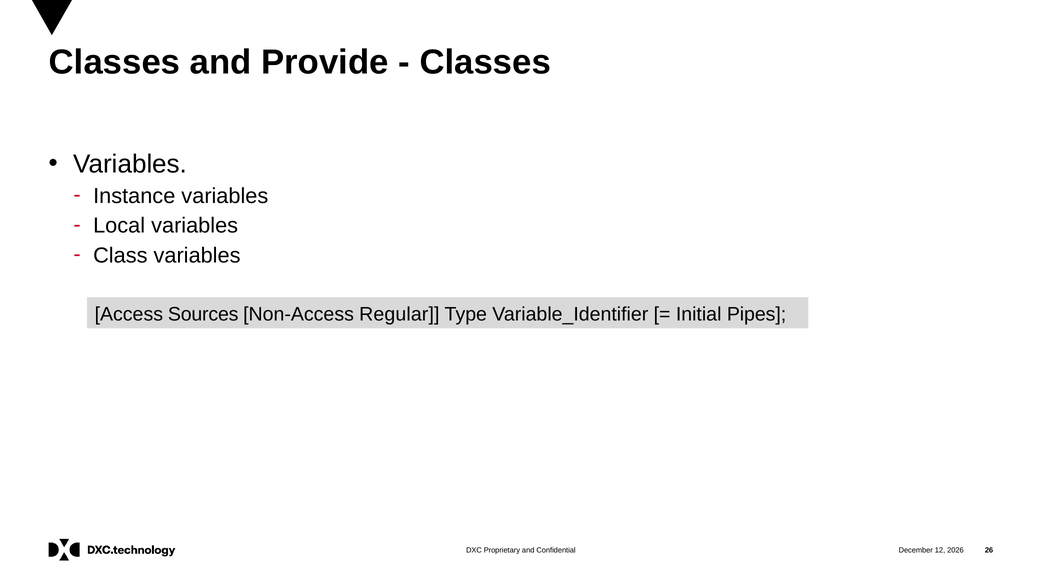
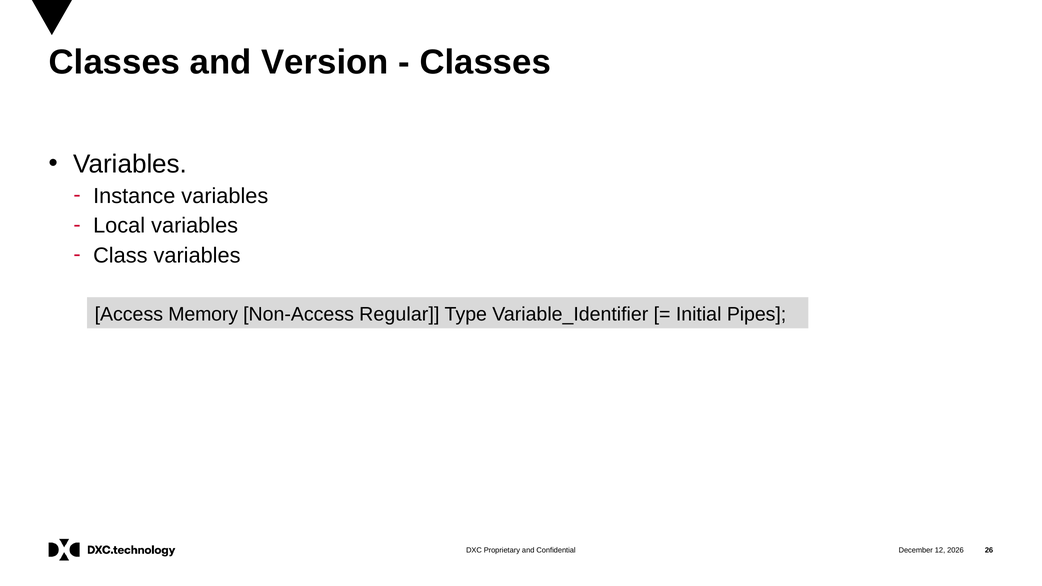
Provide: Provide -> Version
Sources: Sources -> Memory
